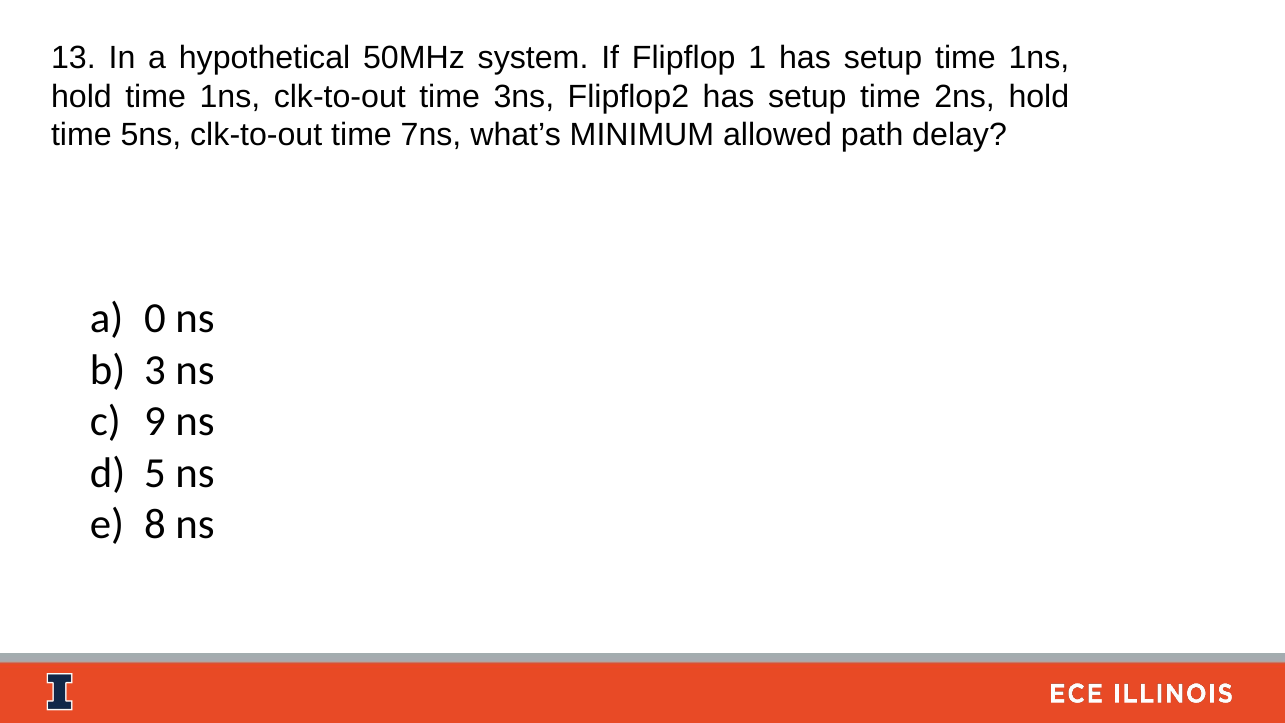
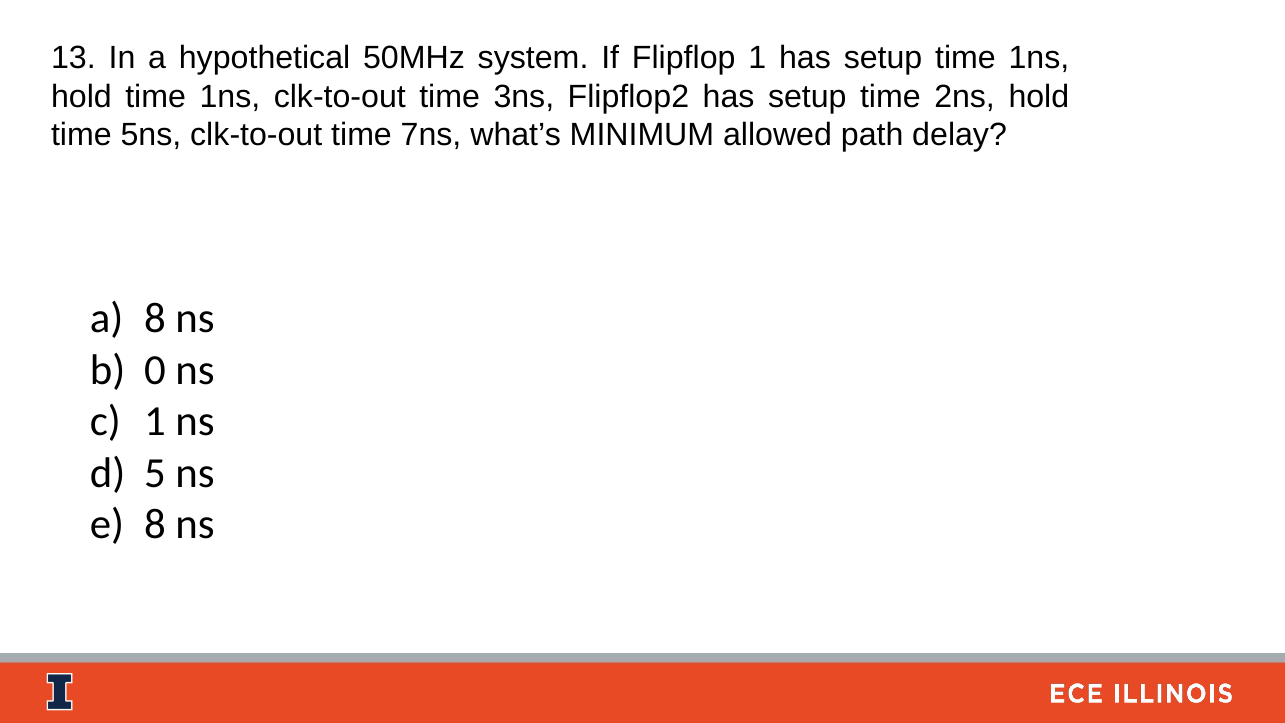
a 0: 0 -> 8
3: 3 -> 0
9 at (155, 421): 9 -> 1
